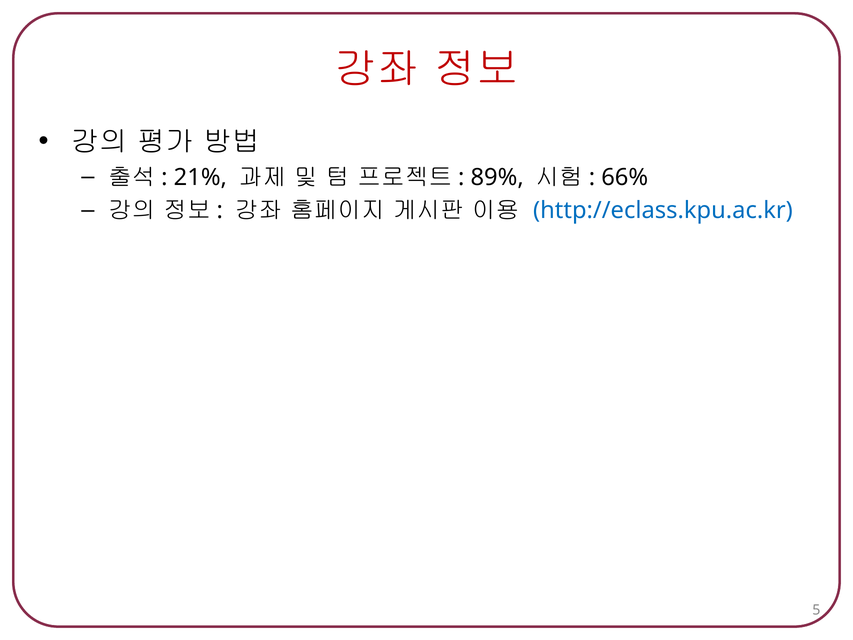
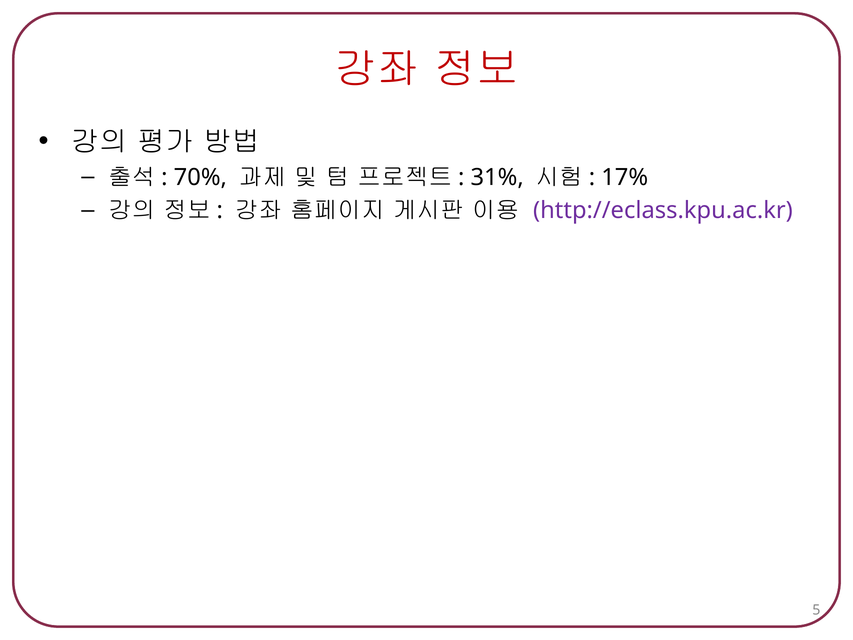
21%: 21% -> 70%
89%: 89% -> 31%
66%: 66% -> 17%
http://eclass.kpu.ac.kr colour: blue -> purple
